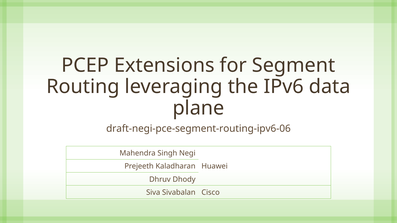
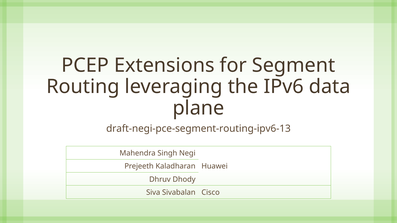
draft-negi-pce-segment-routing-ipv6-06: draft-negi-pce-segment-routing-ipv6-06 -> draft-negi-pce-segment-routing-ipv6-13
